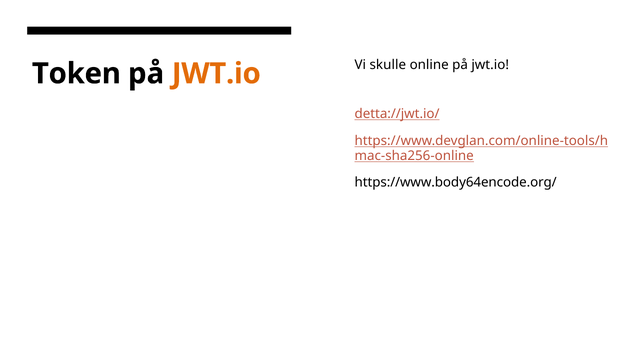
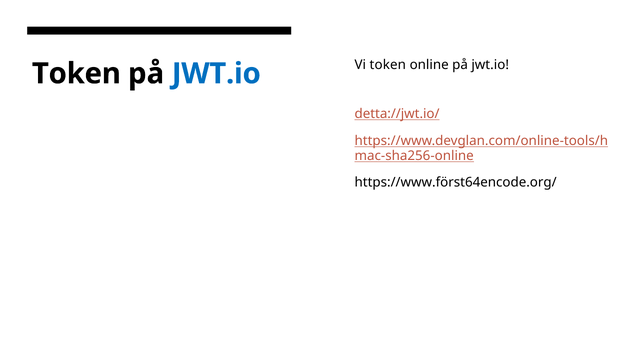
Vi skulle: skulle -> token
JWT.io at (216, 74) colour: orange -> blue
https://www.body64encode.org/: https://www.body64encode.org/ -> https://www.först64encode.org/
